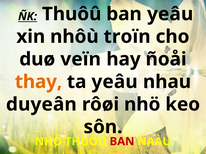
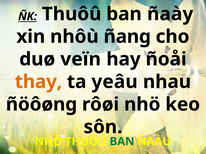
ban yeâu: yeâu -> ñaày
troïn: troïn -> ñang
duyeân: duyeân -> ñöôøng
BAN at (122, 142) colour: red -> green
